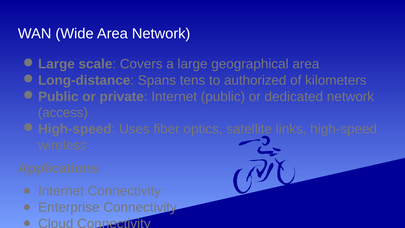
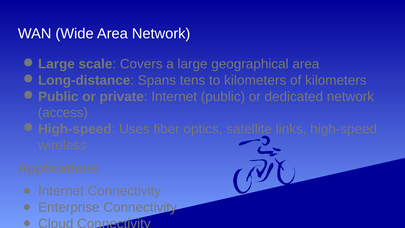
to authorized: authorized -> kilometers
